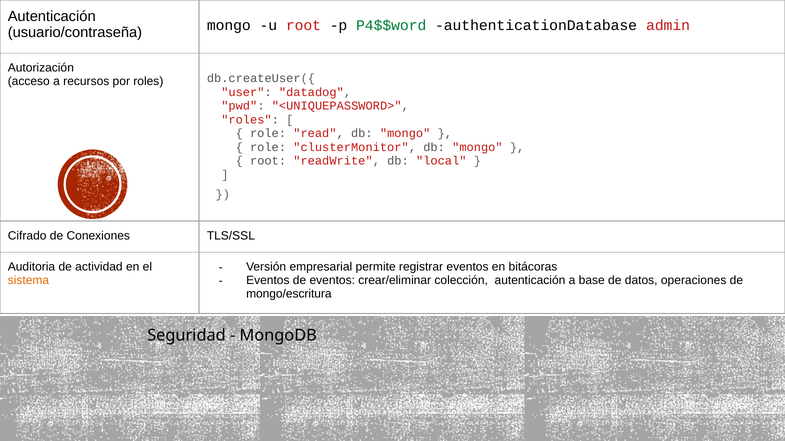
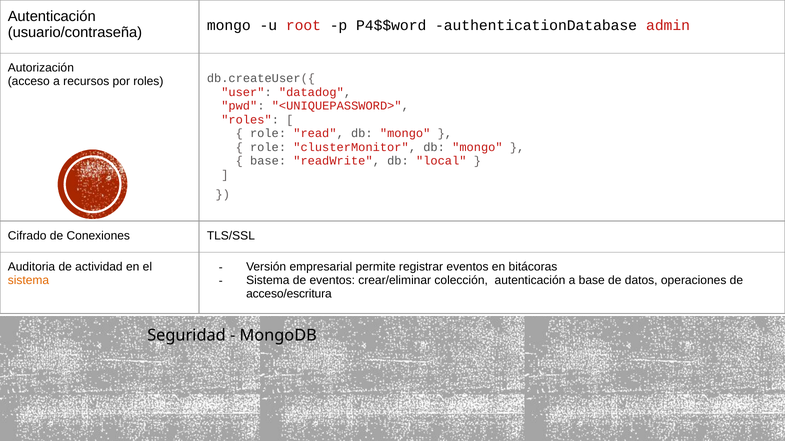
P4$$word colour: green -> black
root at (268, 161): root -> base
Eventos at (268, 281): Eventos -> Sistema
mongo/escritura: mongo/escritura -> acceso/escritura
